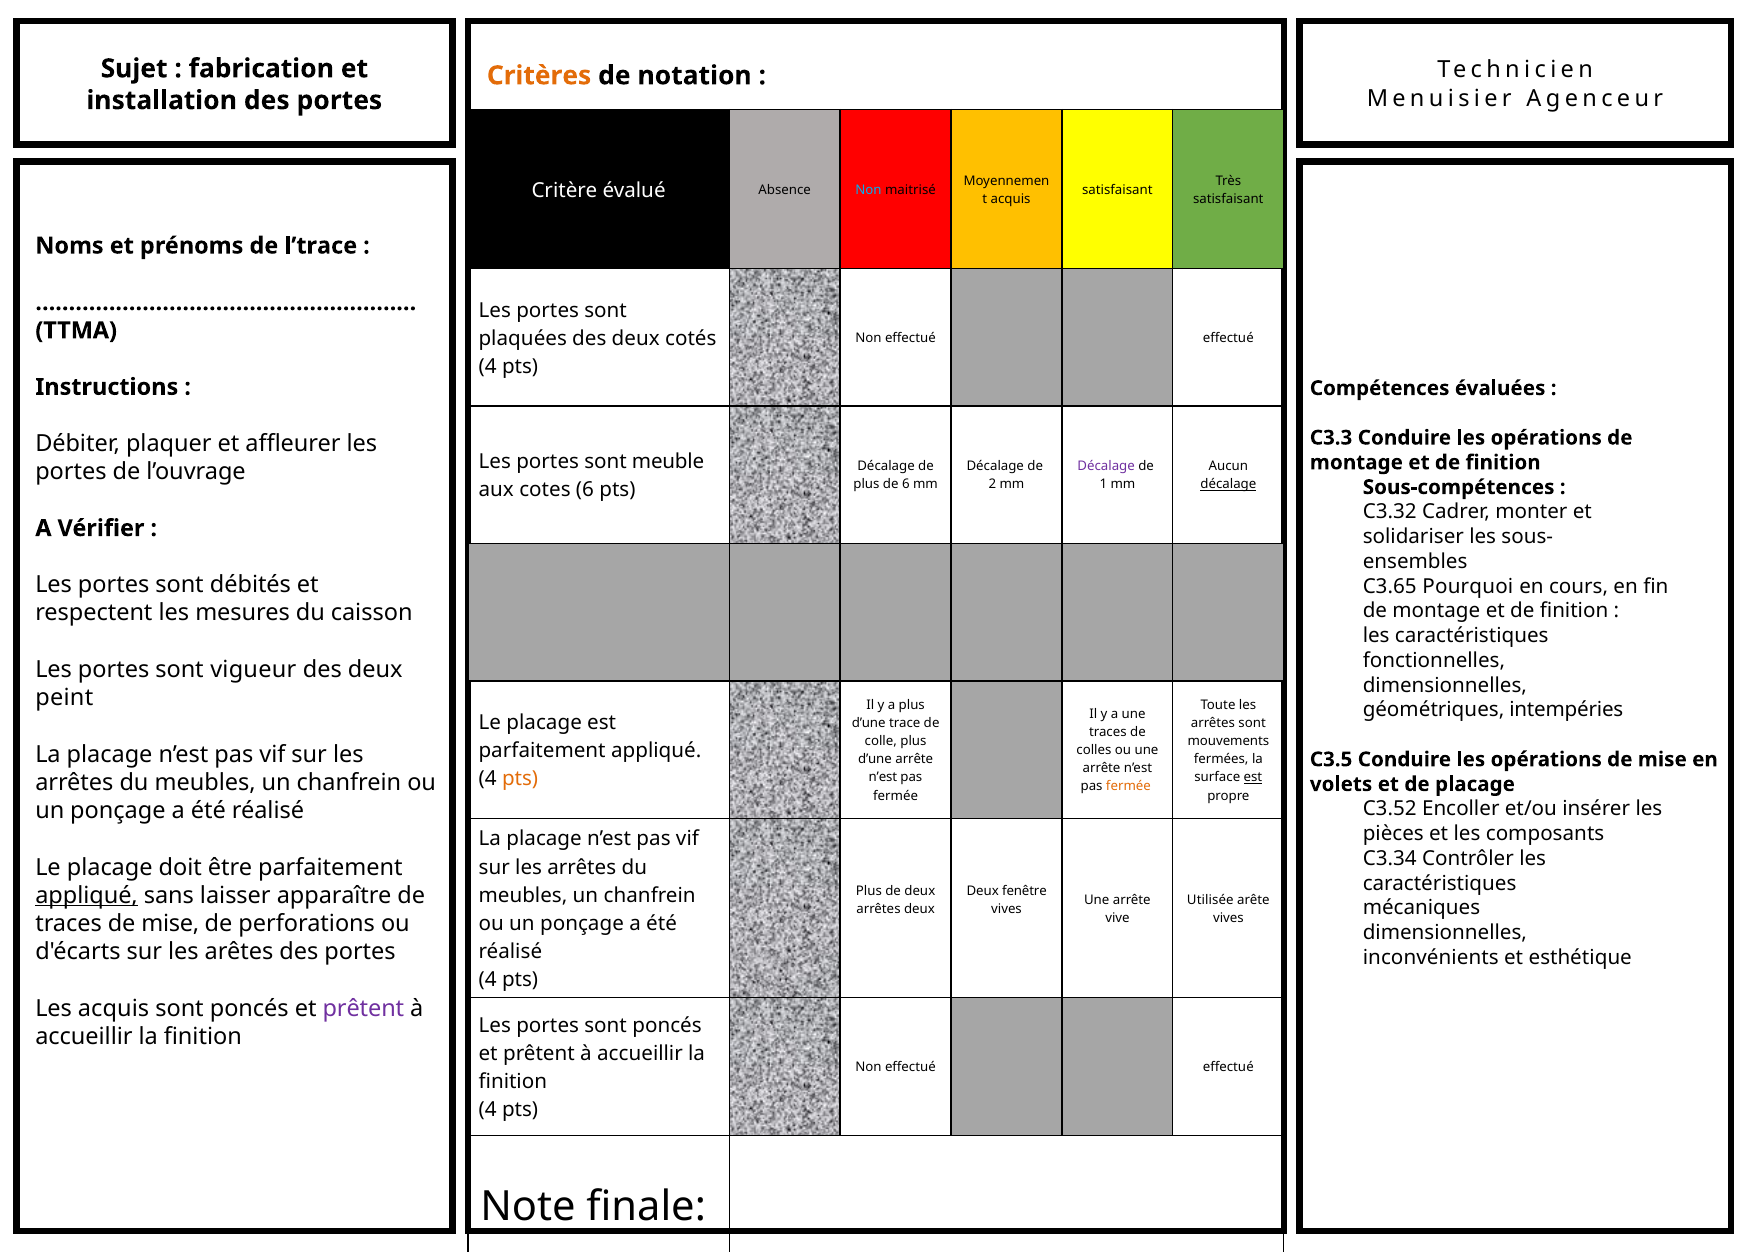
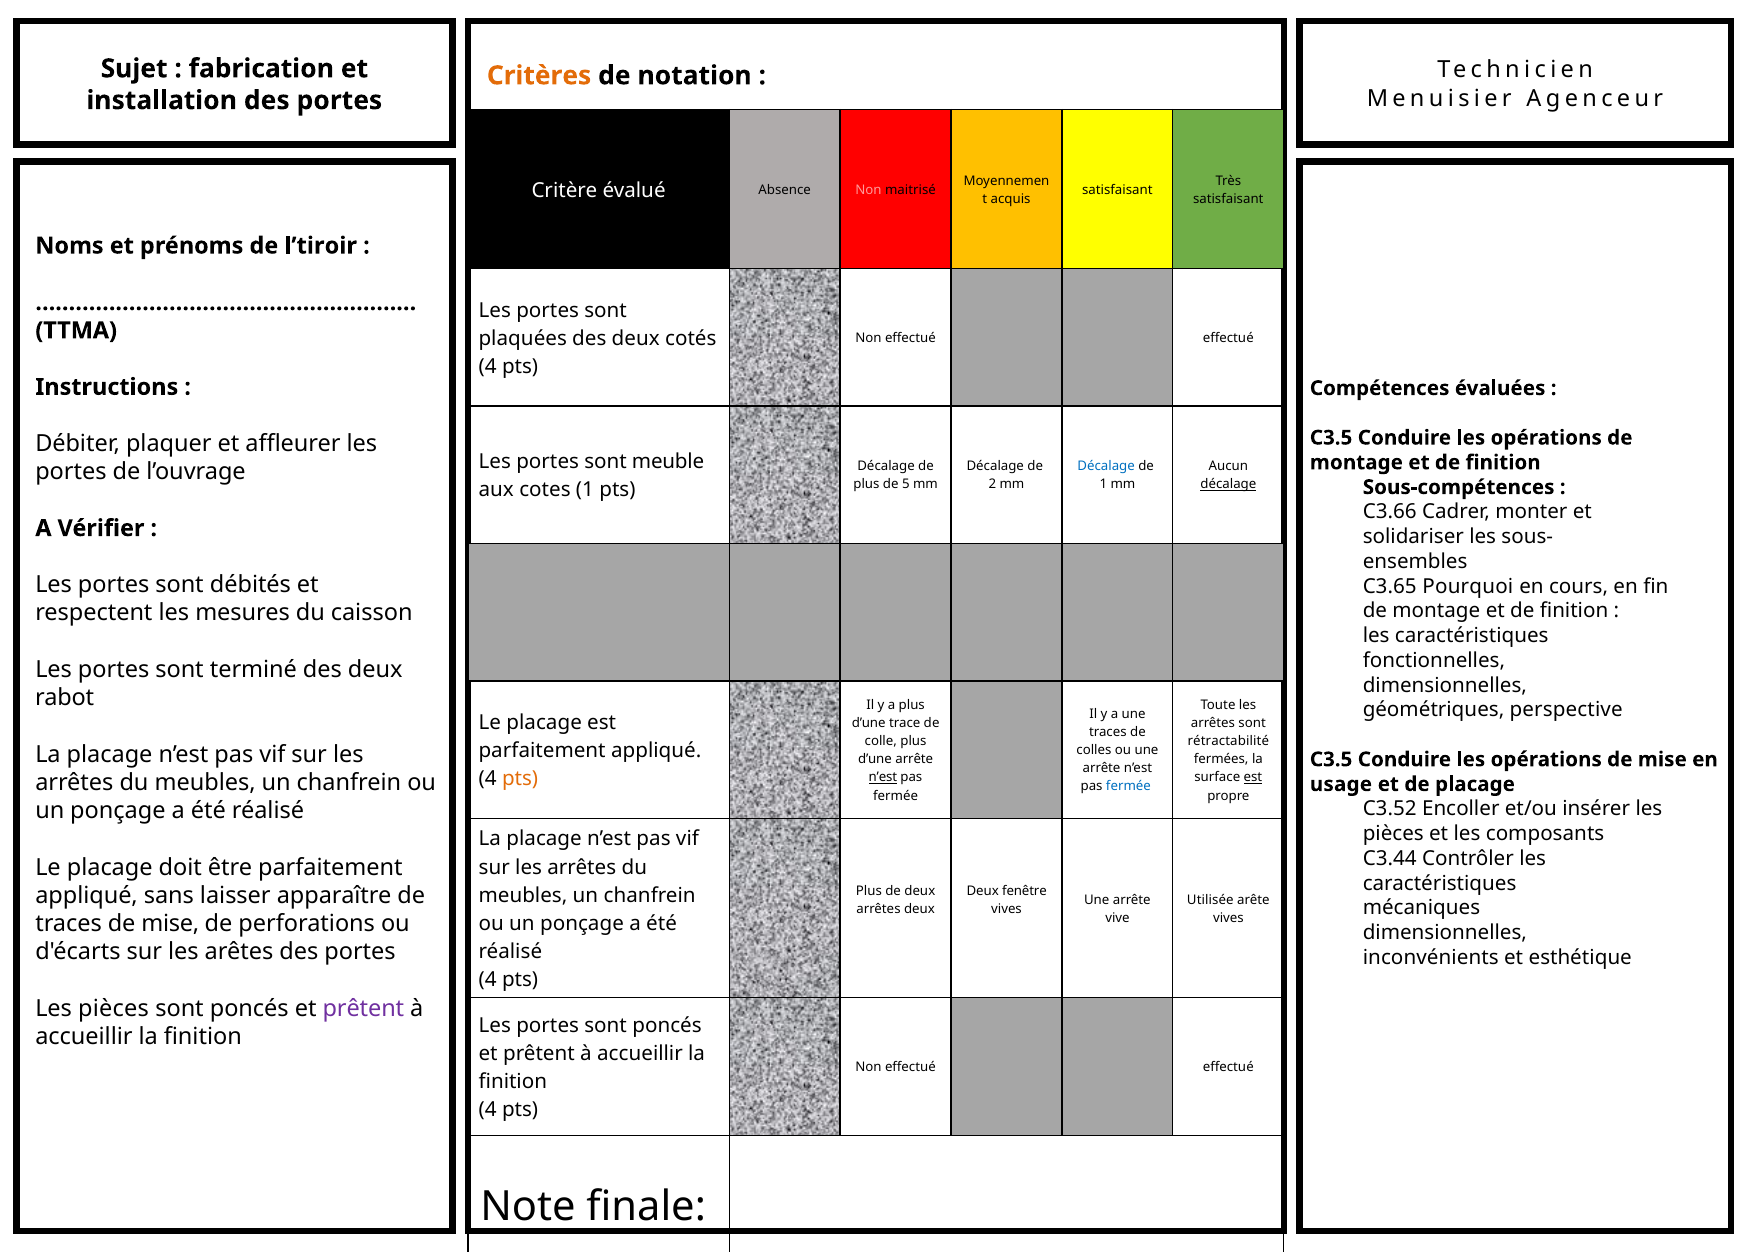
Non at (869, 190) colour: light blue -> pink
l’trace: l’trace -> l’tiroir
C3.3 at (1331, 438): C3.3 -> C3.5
Décalage at (1106, 466) colour: purple -> blue
de 6: 6 -> 5
cotes 6: 6 -> 1
C3.32: C3.32 -> C3.66
vigueur: vigueur -> terminé
peint: peint -> rabot
intempéries: intempéries -> perspective
mouvements: mouvements -> rétractabilité
n’est at (883, 777) underline: none -> present
volets: volets -> usage
fermée at (1128, 786) colour: orange -> blue
C3.34: C3.34 -> C3.44
appliqué at (87, 895) underline: present -> none
acquis at (114, 1008): acquis -> pièces
